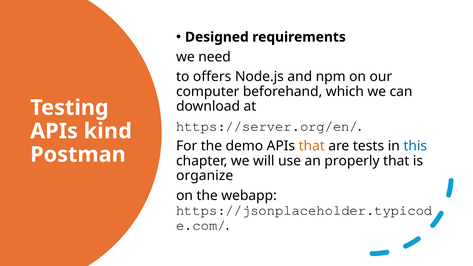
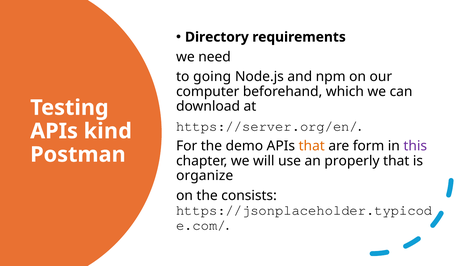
Designed: Designed -> Directory
offers: offers -> going
tests: tests -> form
this colour: blue -> purple
webapp: webapp -> consists
